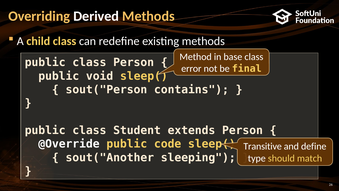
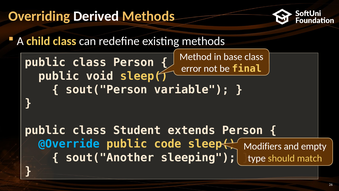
contains: contains -> variable
@Override colour: white -> light blue
Transitive: Transitive -> Modifiers
define: define -> empty
